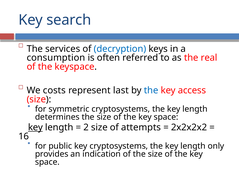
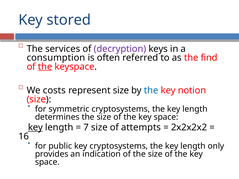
search: search -> stored
decryption colour: blue -> purple
real: real -> find
the at (45, 67) underline: none -> present
represent last: last -> size
access: access -> notion
2: 2 -> 7
